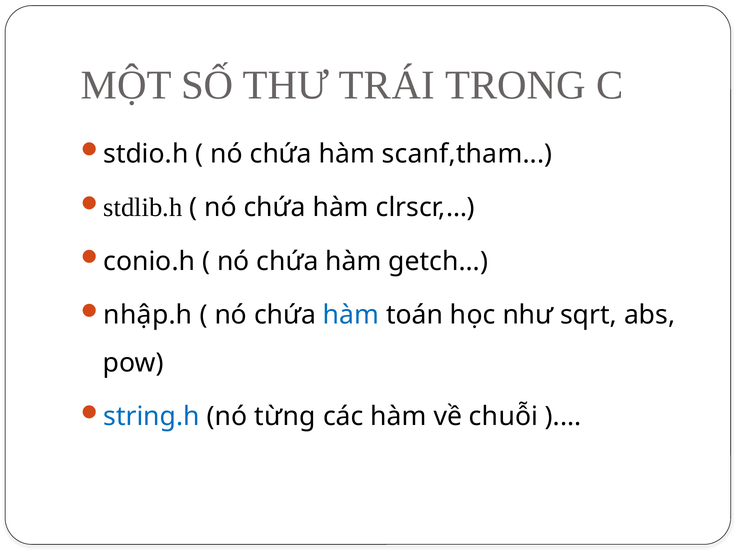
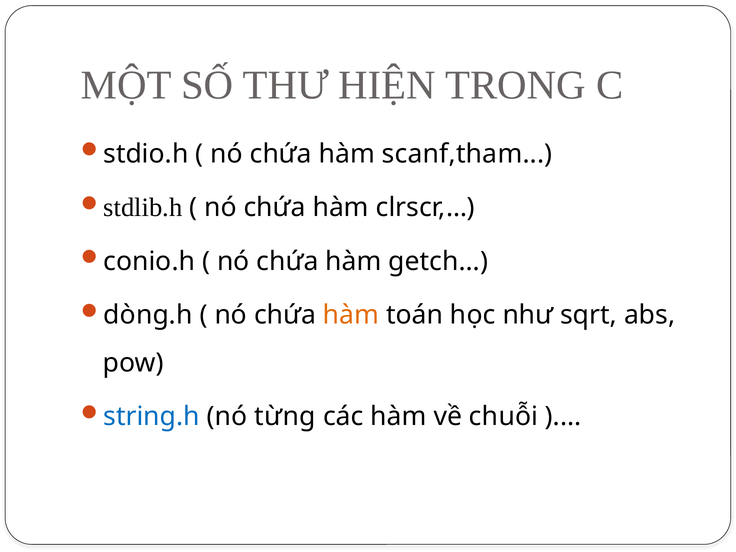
TRÁI: TRÁI -> HIỆN
nhập.h: nhập.h -> dòng.h
hàm at (351, 315) colour: blue -> orange
